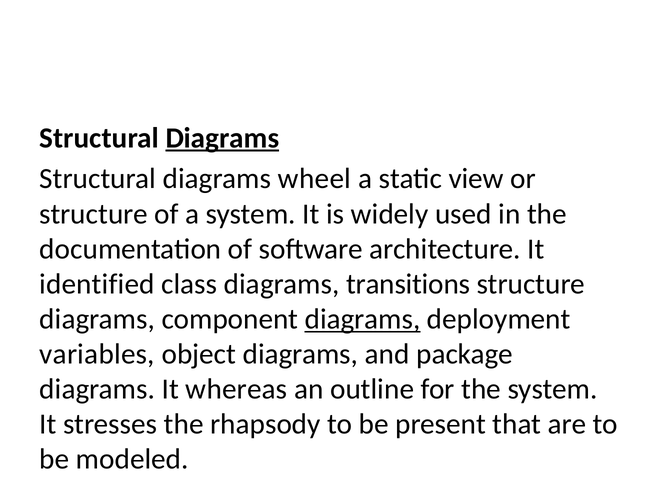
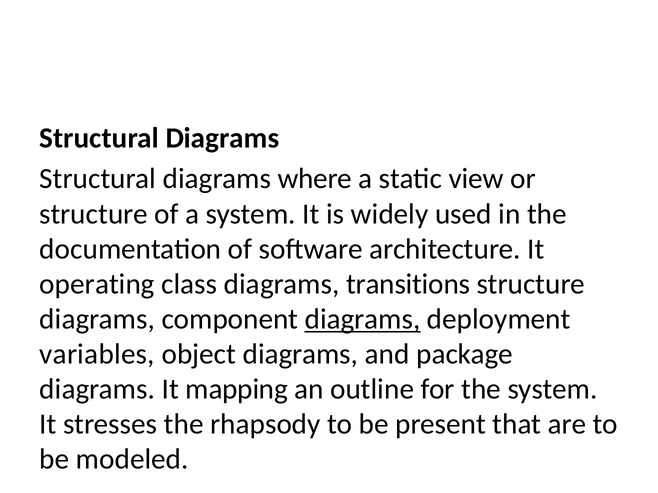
Diagrams at (222, 138) underline: present -> none
wheel: wheel -> where
identified: identified -> operating
whereas: whereas -> mapping
